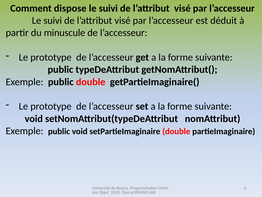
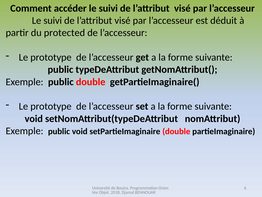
dispose: dispose -> accéder
minuscule: minuscule -> protected
